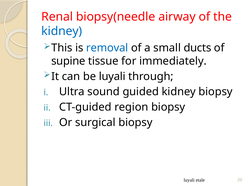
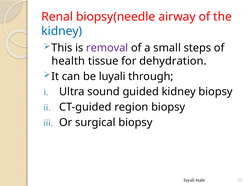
removal colour: blue -> purple
ducts: ducts -> steps
supine: supine -> health
immediately: immediately -> dehydration
